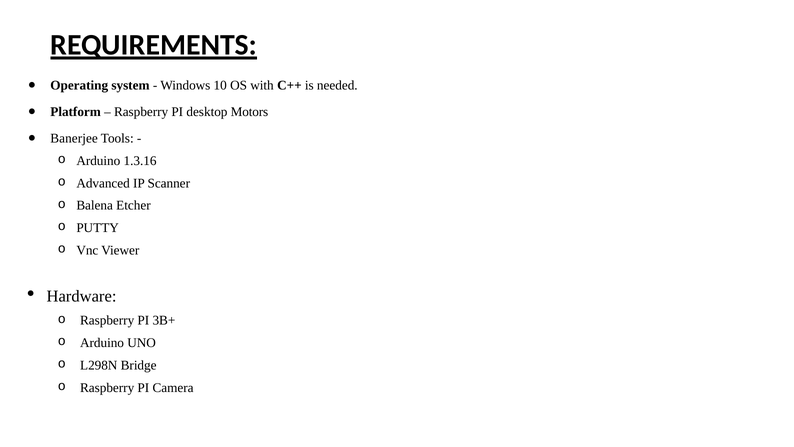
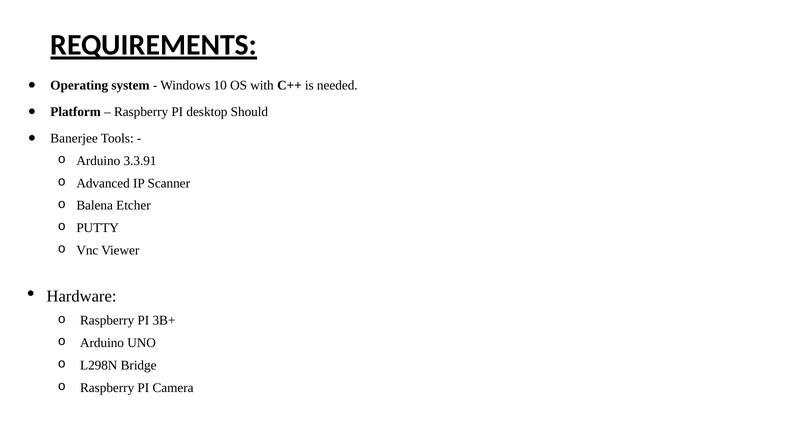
Motors: Motors -> Should
1.3.16: 1.3.16 -> 3.3.91
